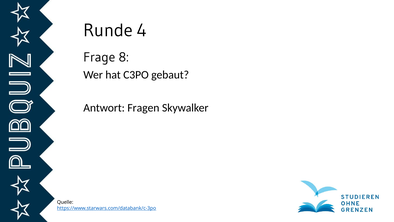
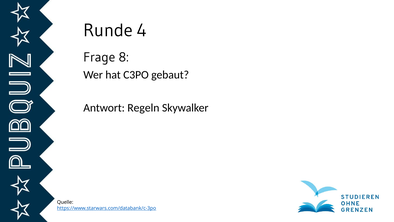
Fragen: Fragen -> Regeln
